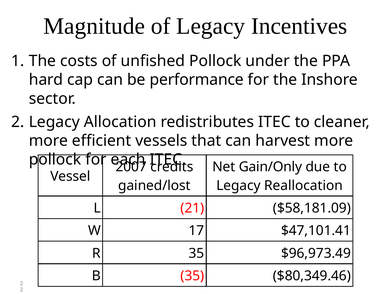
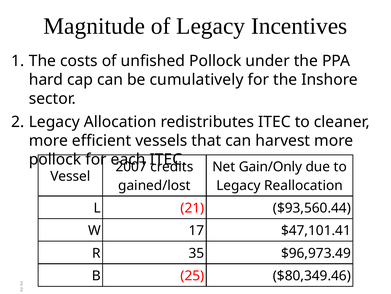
performance: performance -> cumulatively
$58,181.09: $58,181.09 -> $93,560.44
B 35: 35 -> 25
